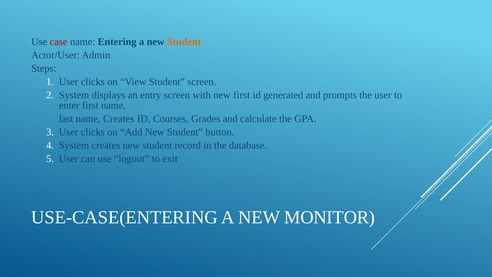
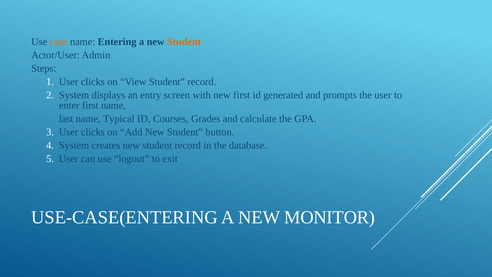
case colour: red -> orange
View Student screen: screen -> record
name Creates: Creates -> Typical
